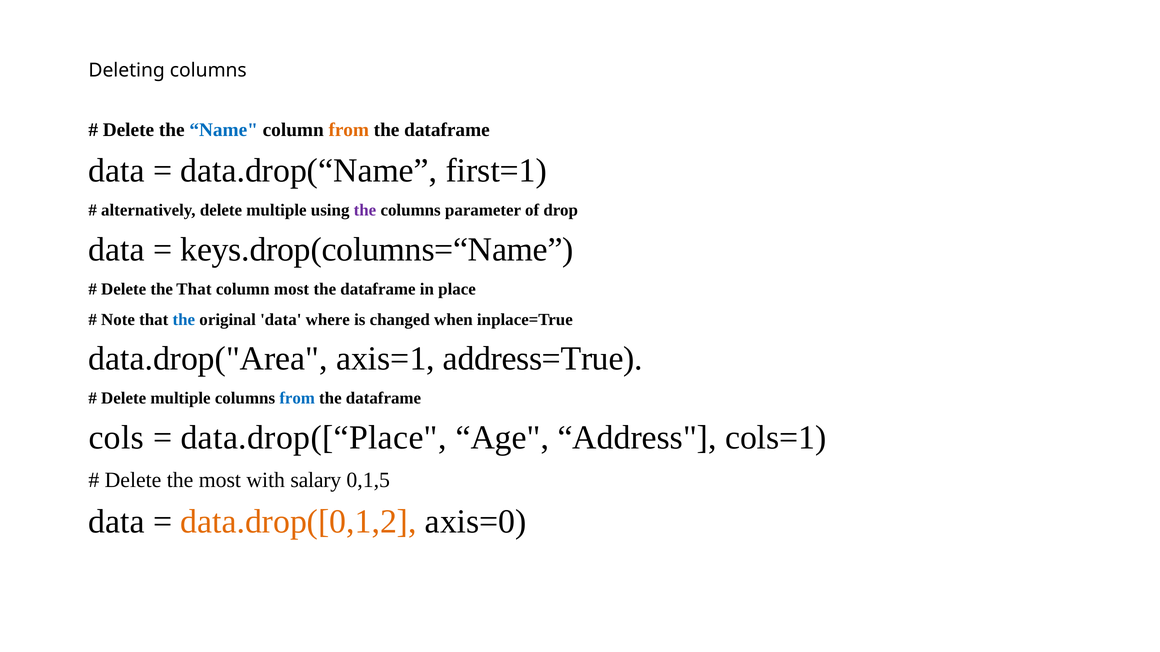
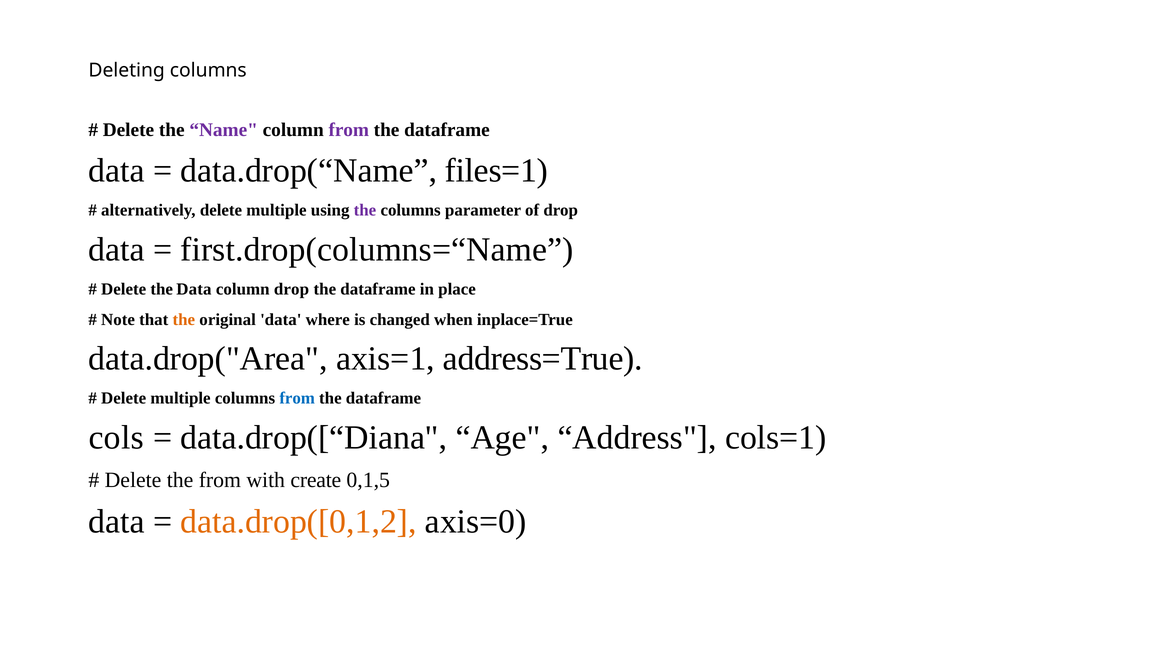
Name colour: blue -> purple
from at (349, 130) colour: orange -> purple
first=1: first=1 -> files=1
keys.drop(columns=“Name: keys.drop(columns=“Name -> first.drop(columns=“Name
the That: That -> Data
column most: most -> drop
the at (184, 320) colour: blue -> orange
data.drop([“Place: data.drop([“Place -> data.drop([“Diana
the most: most -> from
salary: salary -> create
